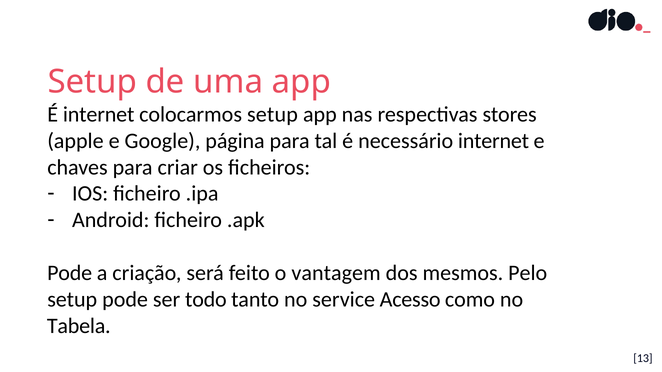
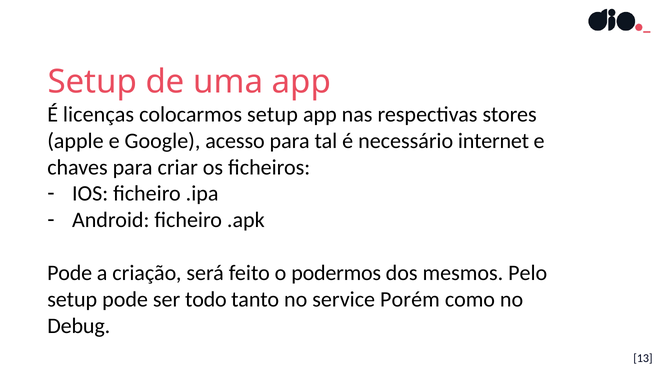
É internet: internet -> licenças
página: página -> acesso
vantagem: vantagem -> podermos
Acesso: Acesso -> Porém
Tabela: Tabela -> Debug
